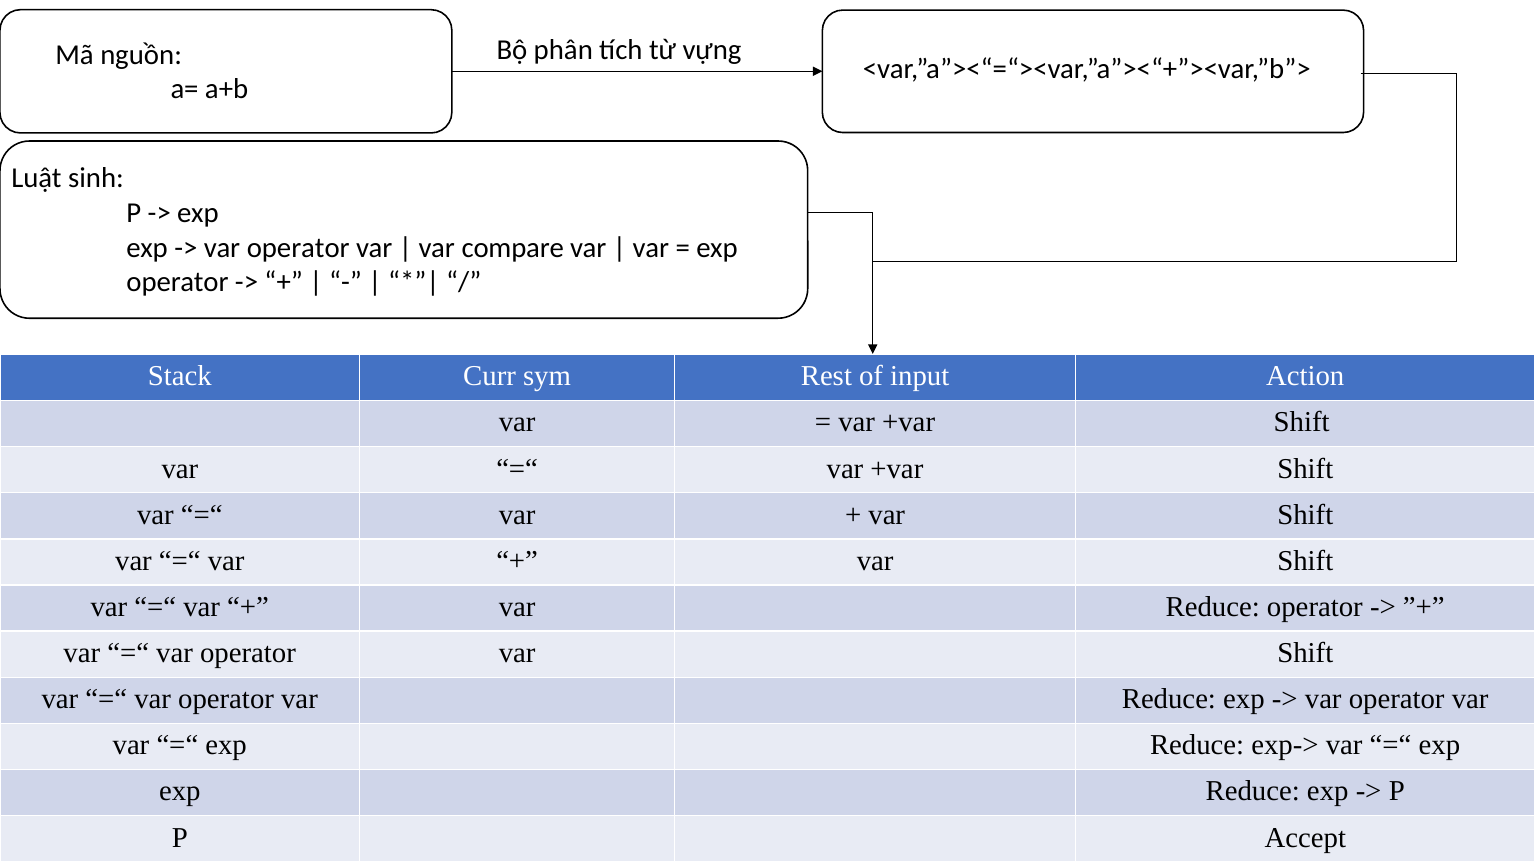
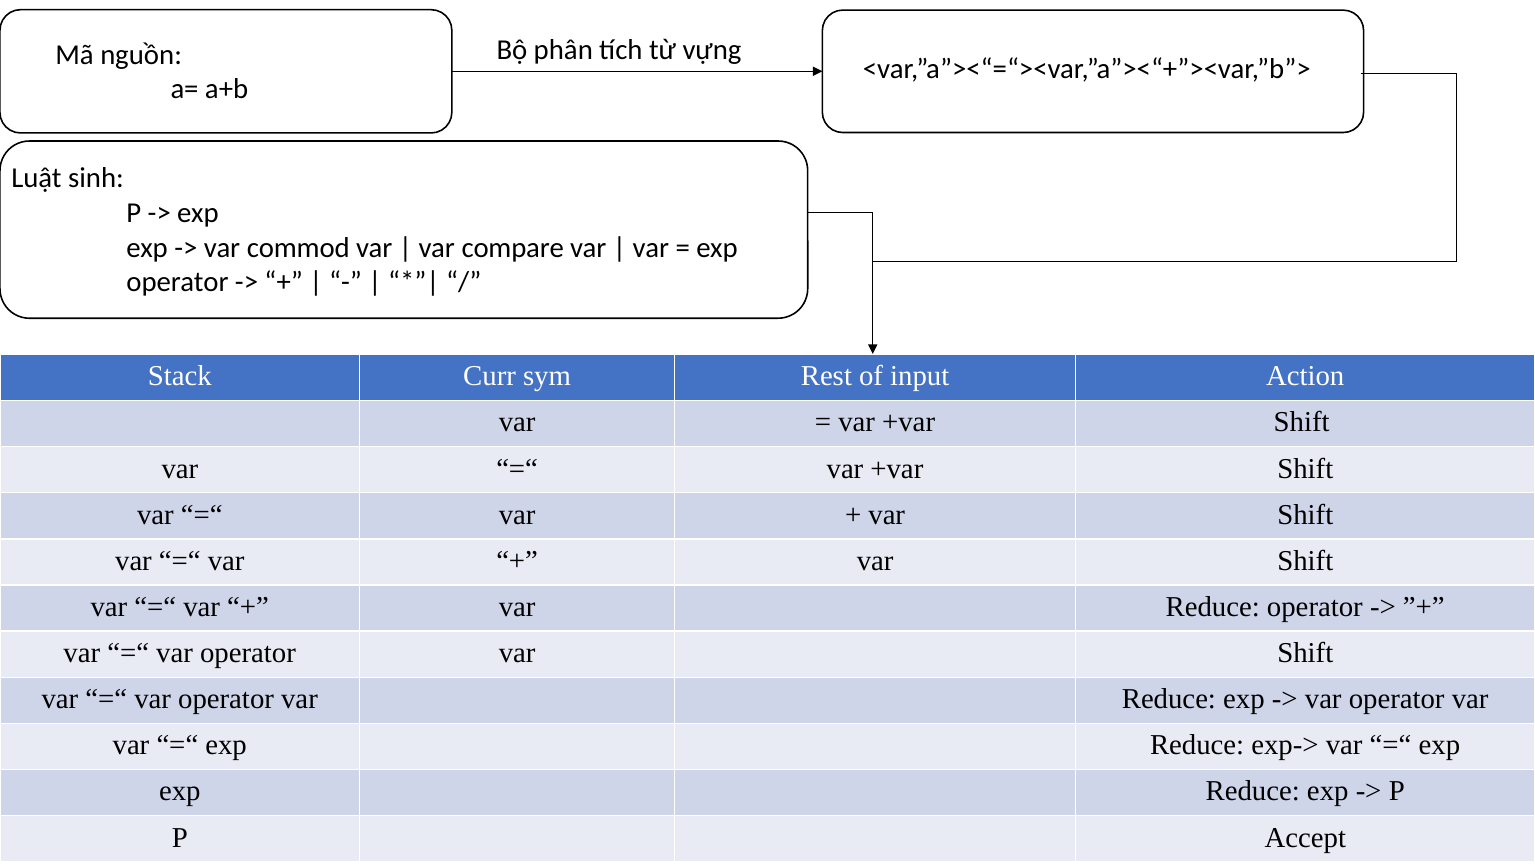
operator at (298, 247): operator -> commod
